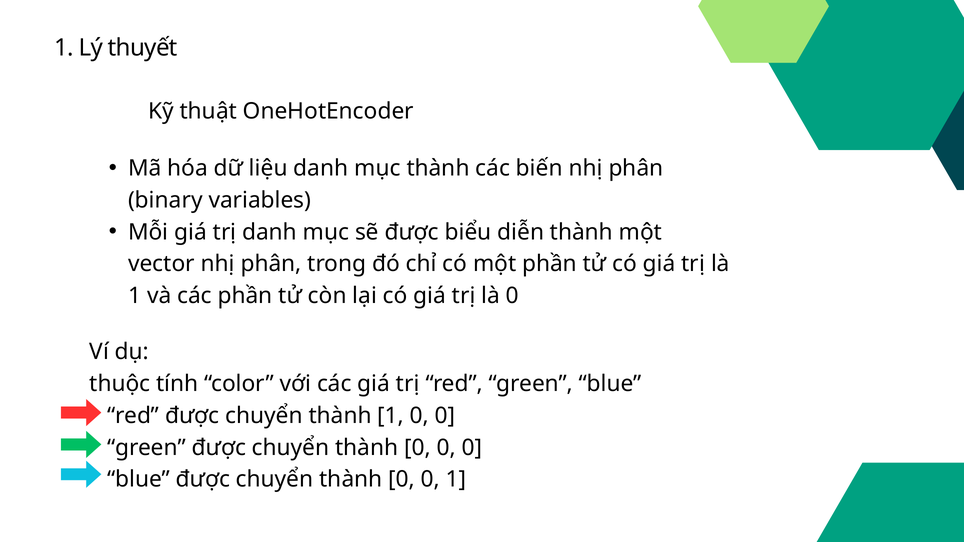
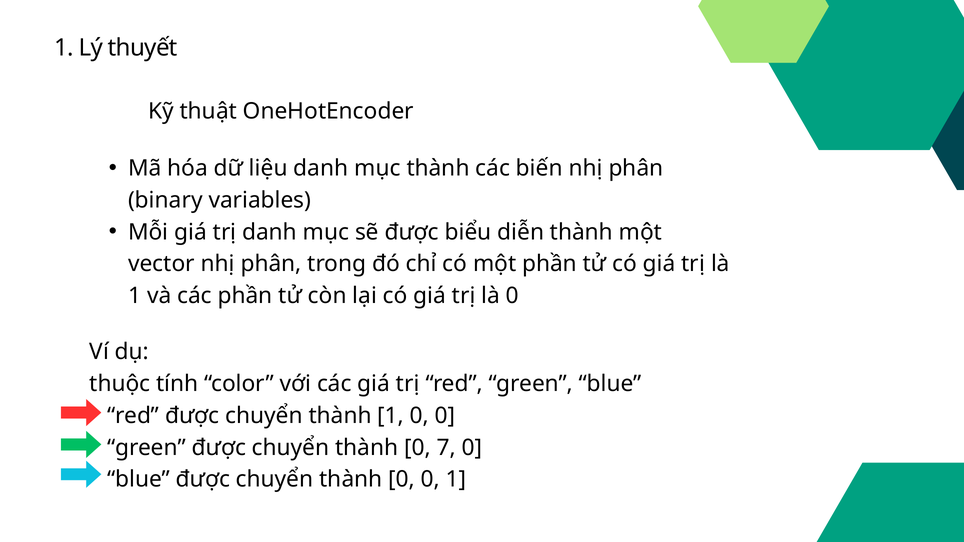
0 at (446, 448): 0 -> 7
